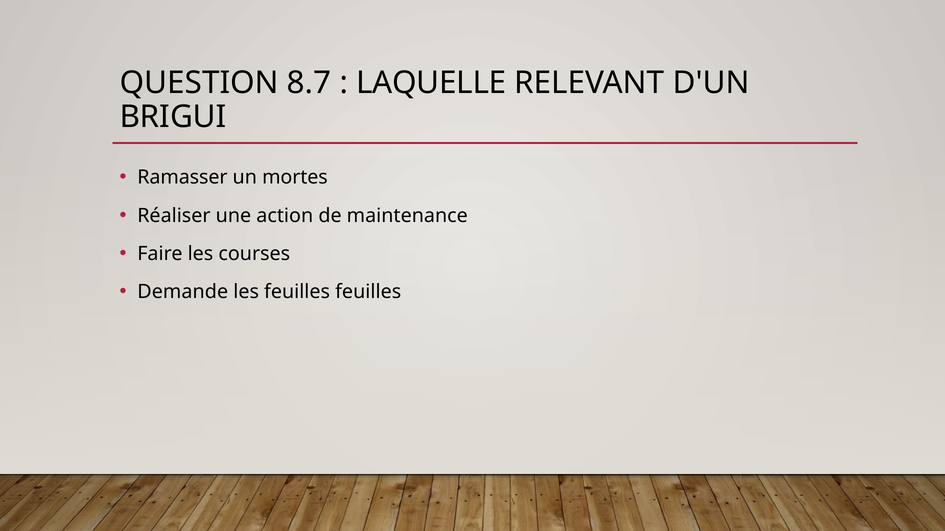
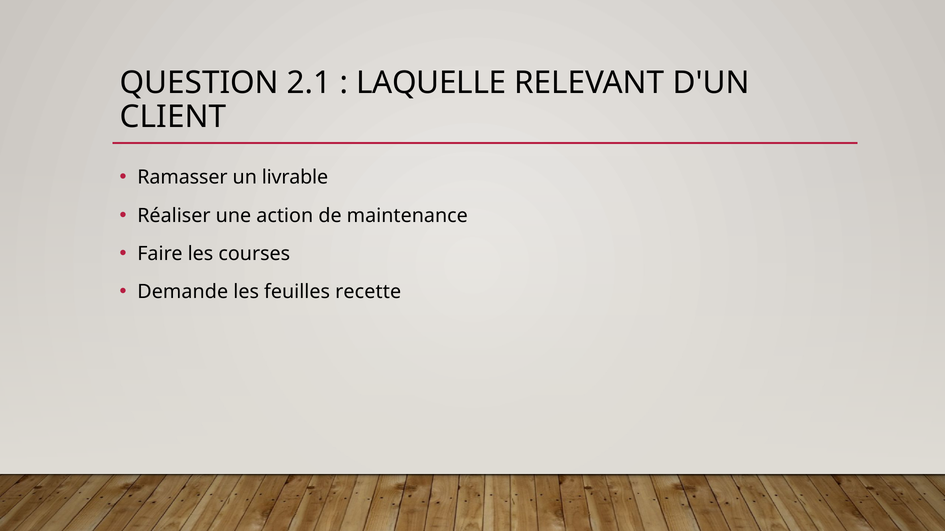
8.7: 8.7 -> 2.1
BRIGUI: BRIGUI -> CLIENT
mortes: mortes -> livrable
feuilles feuilles: feuilles -> recette
